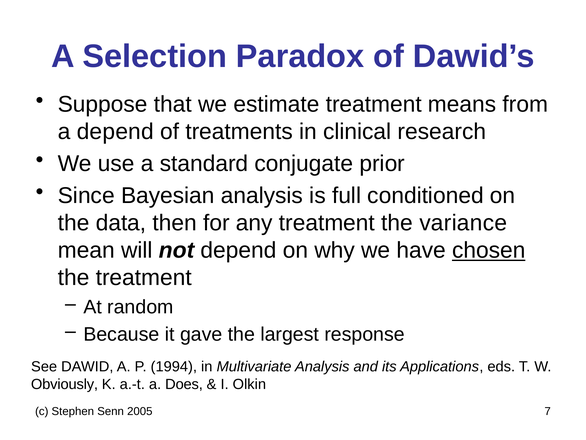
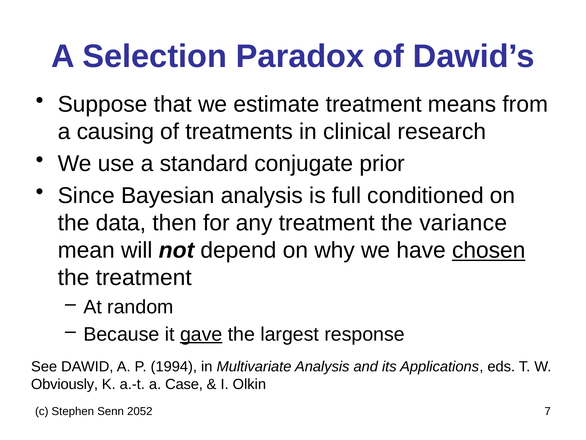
a depend: depend -> causing
gave underline: none -> present
Does: Does -> Case
2005: 2005 -> 2052
